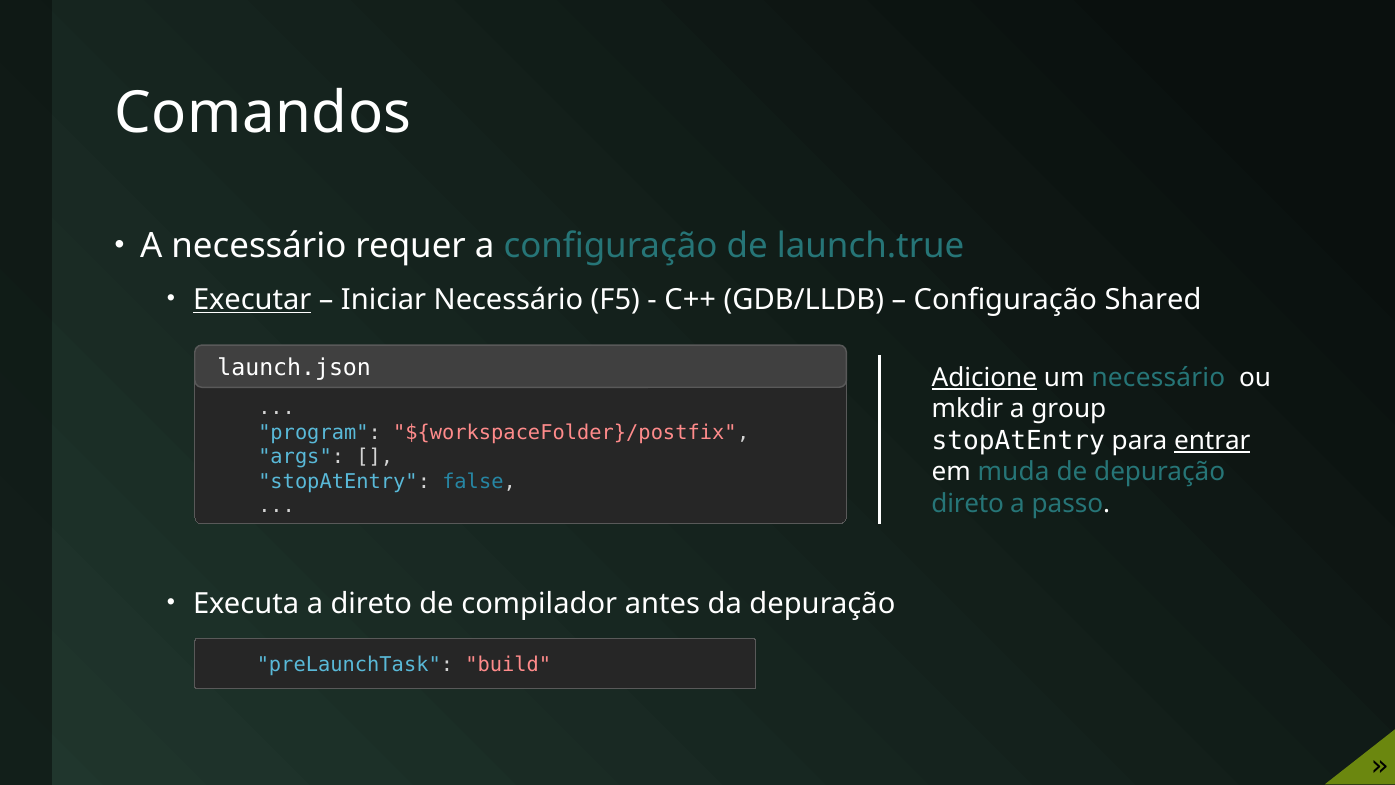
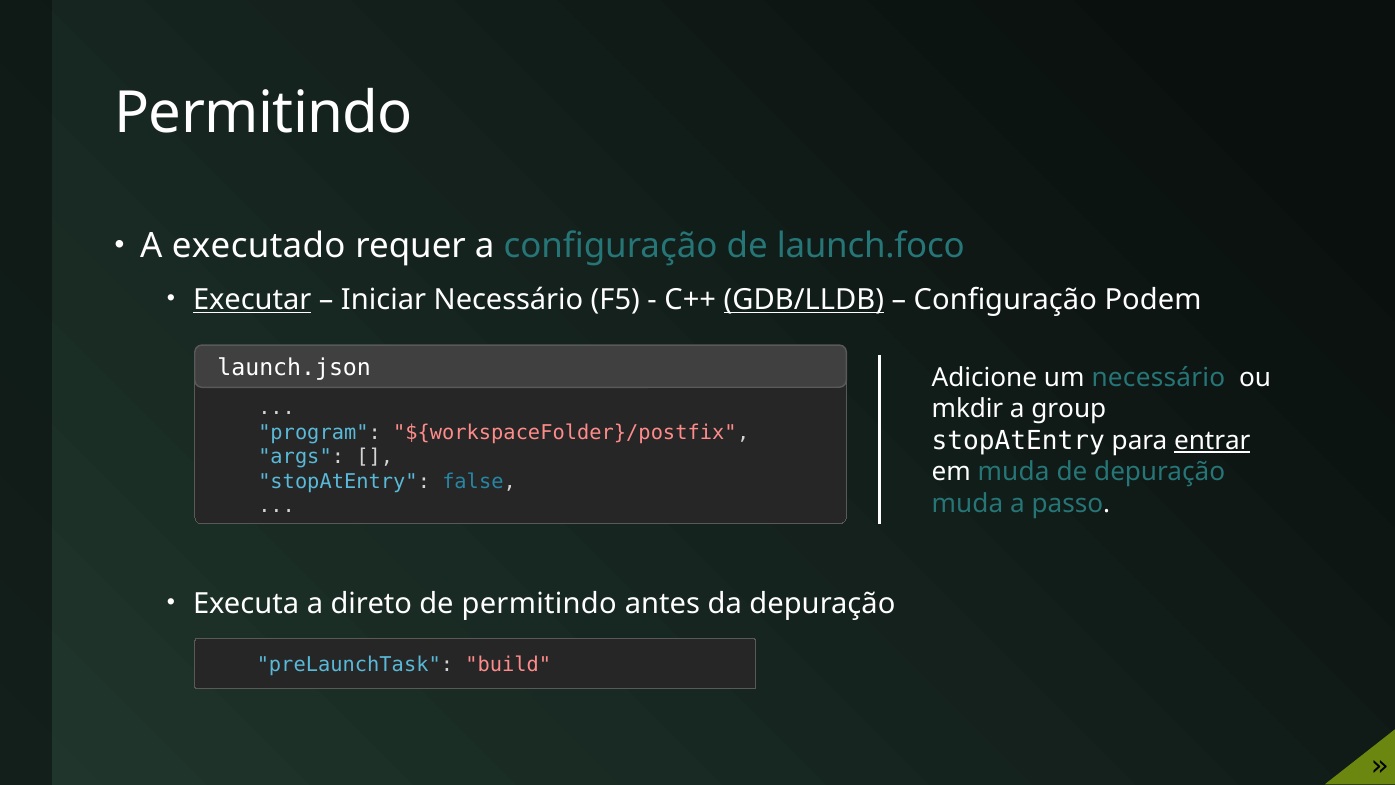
Comandos at (263, 113): Comandos -> Permitindo
A necessário: necessário -> executado
launch.true: launch.true -> launch.foco
GDB/LLDB underline: none -> present
Shared: Shared -> Podem
Adicione underline: present -> none
direto at (968, 503): direto -> muda
de compilador: compilador -> permitindo
